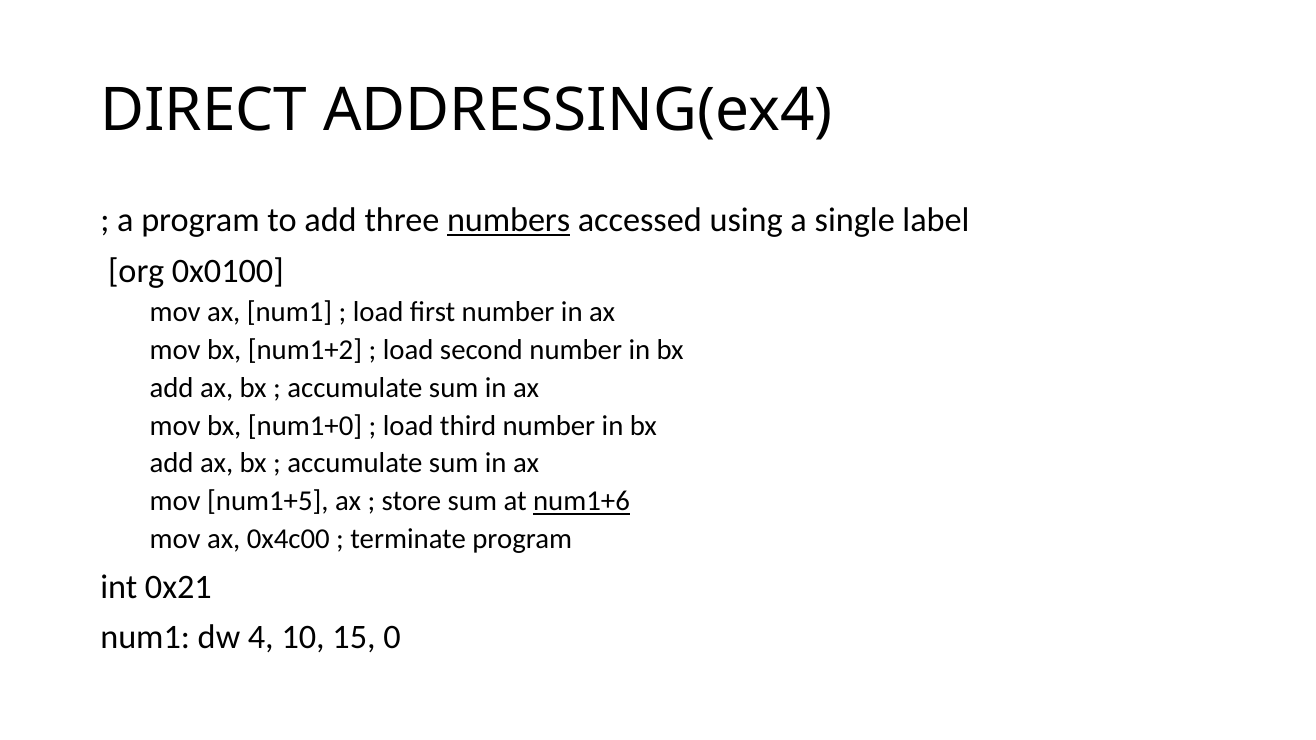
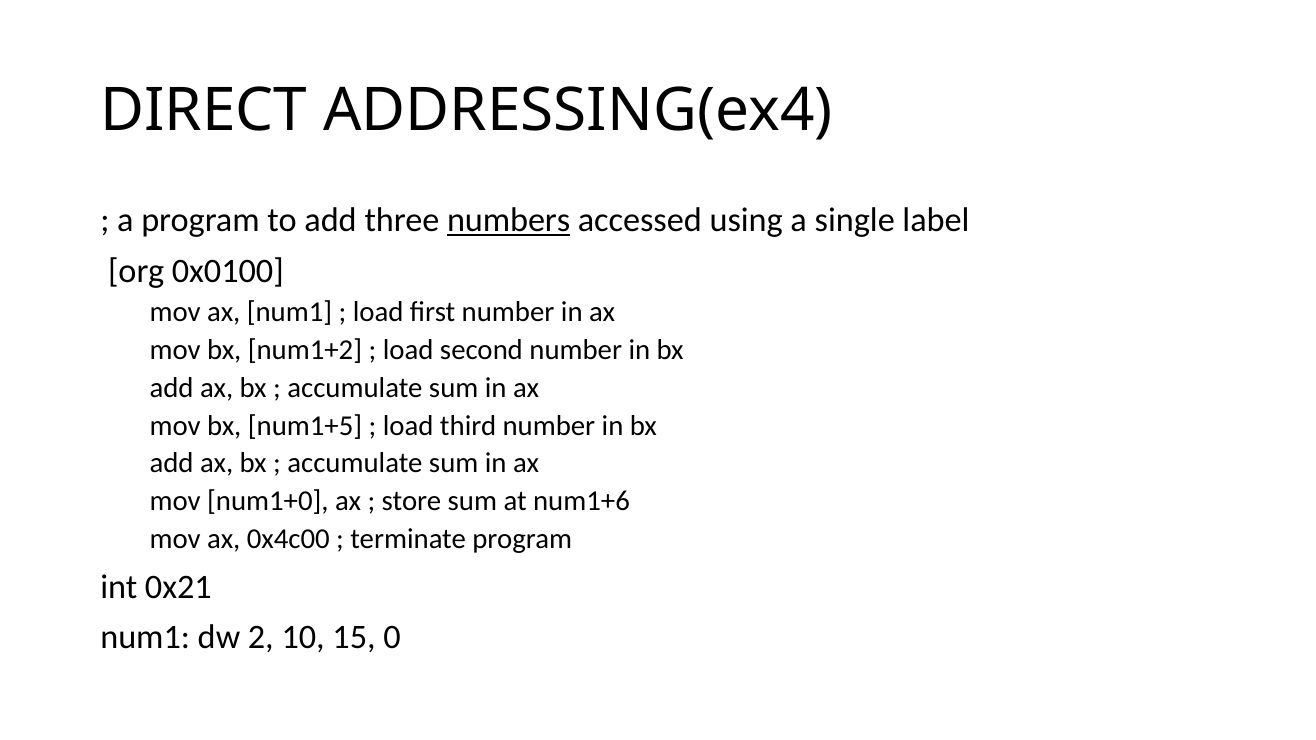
num1+0: num1+0 -> num1+5
num1+5: num1+5 -> num1+0
num1+6 underline: present -> none
4: 4 -> 2
